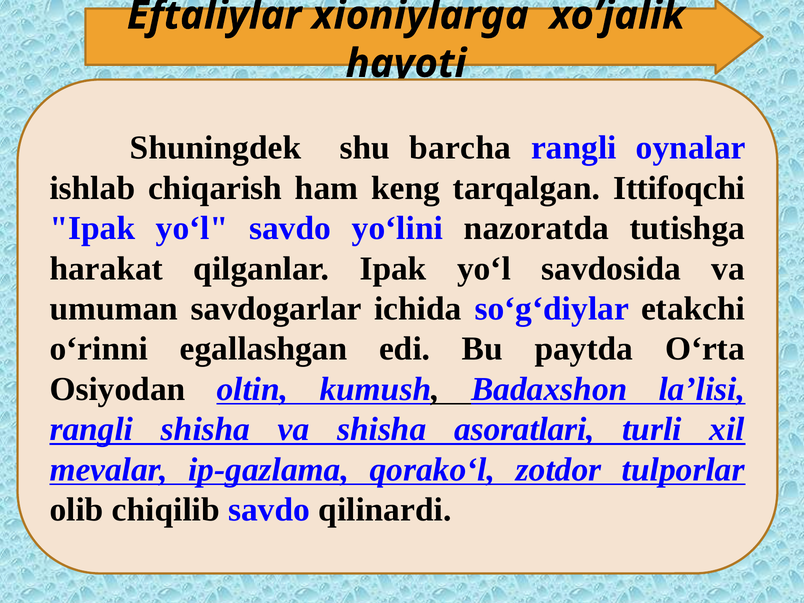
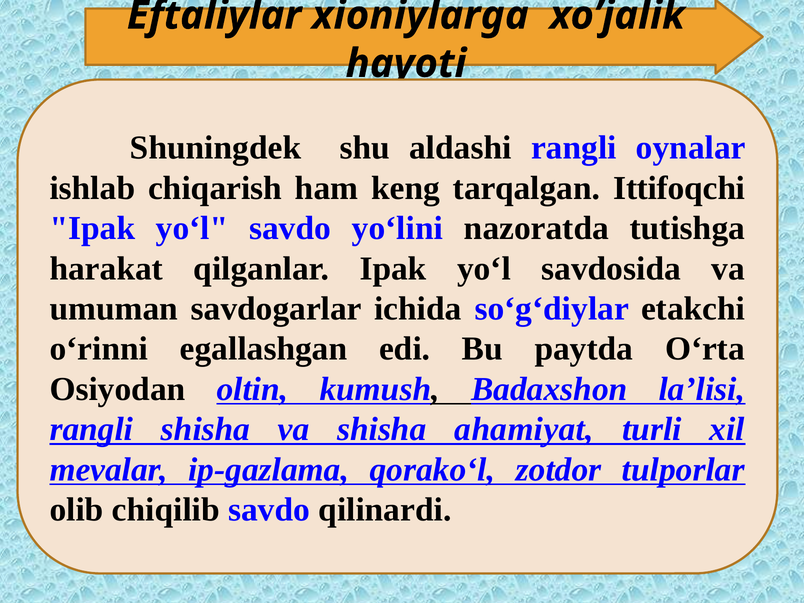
barcha: barcha -> aldashi
asoratlari: asoratlari -> ahamiyat
